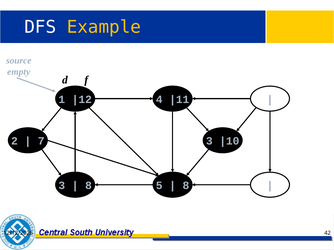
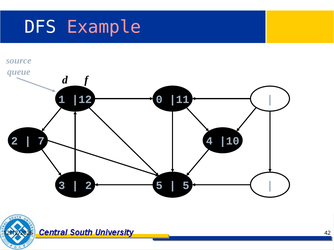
Example colour: yellow -> pink
empty: empty -> queue
4: 4 -> 0
7 3: 3 -> 4
8 at (88, 186): 8 -> 2
8 at (186, 186): 8 -> 5
